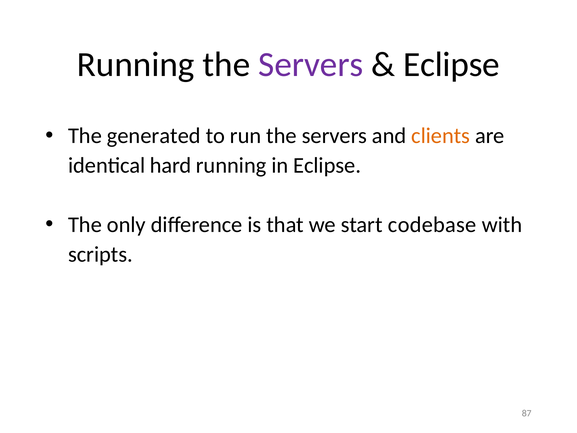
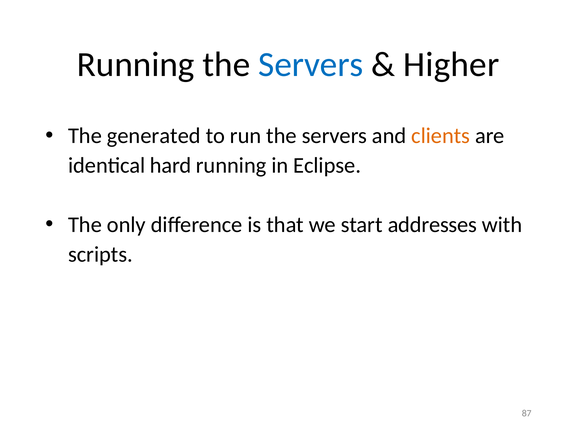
Servers at (311, 65) colour: purple -> blue
Eclipse at (451, 65): Eclipse -> Higher
codebase: codebase -> addresses
